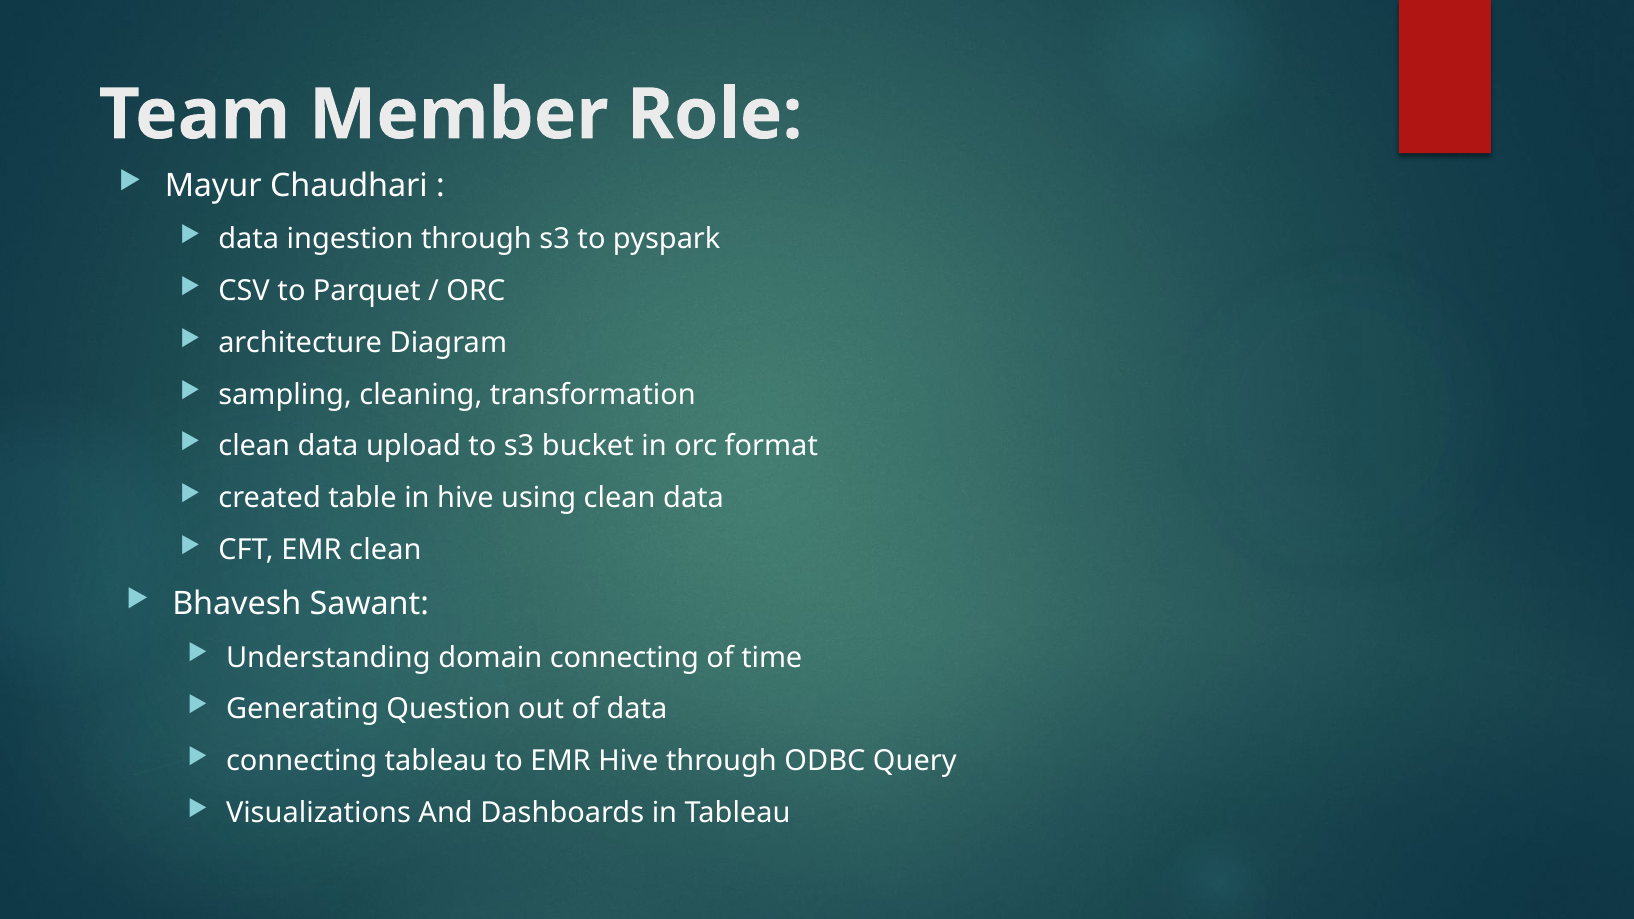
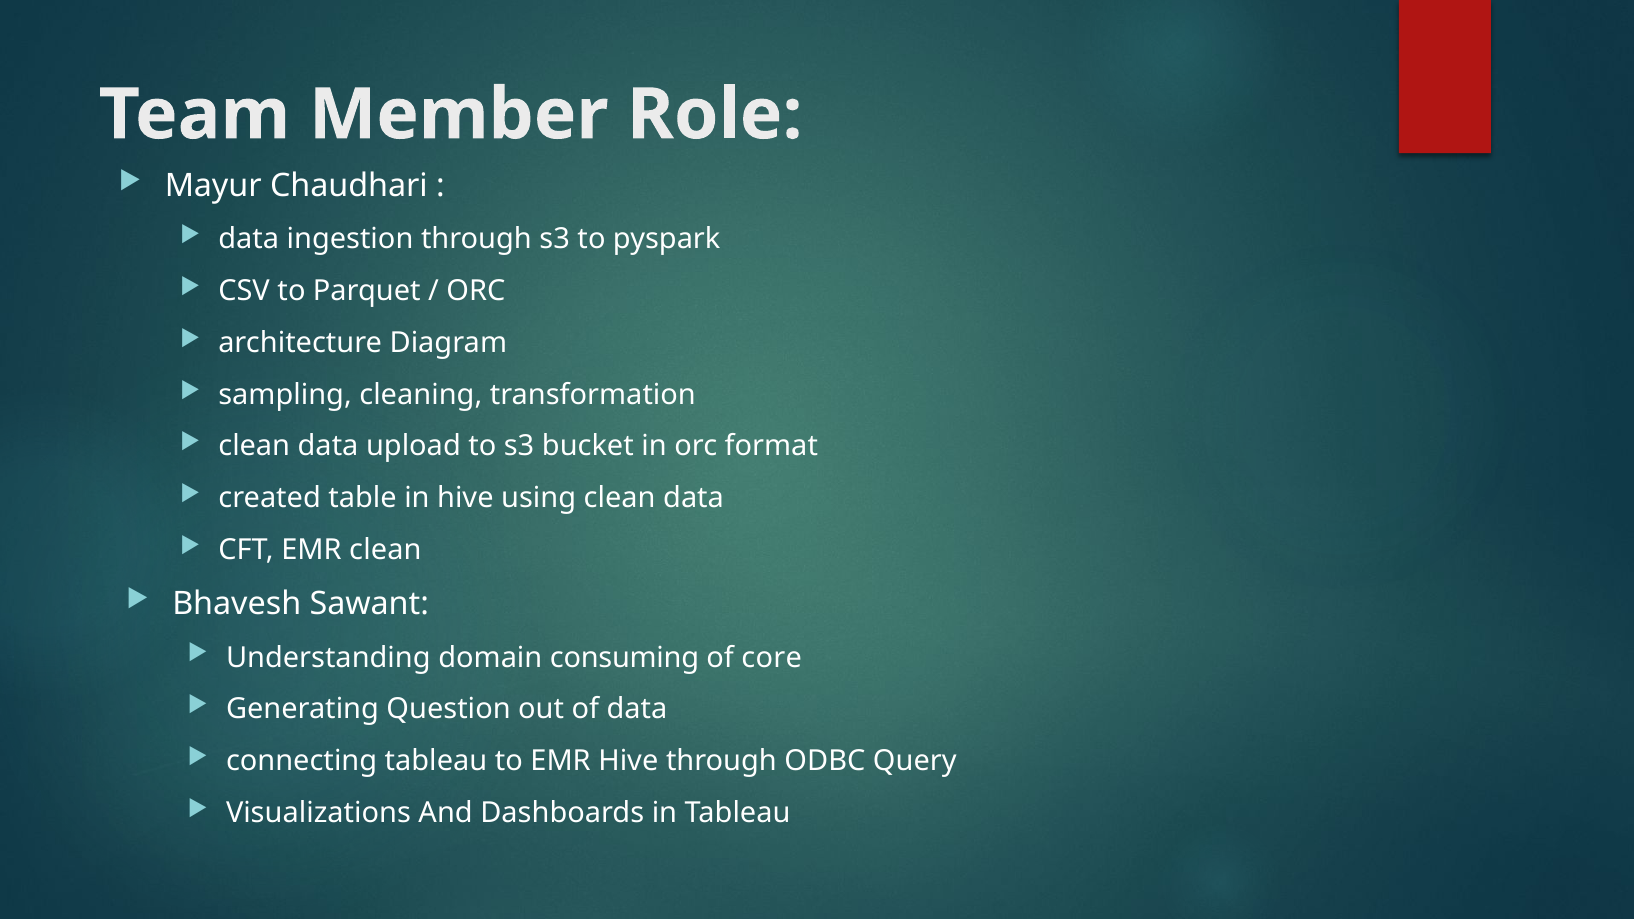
domain connecting: connecting -> consuming
time: time -> core
